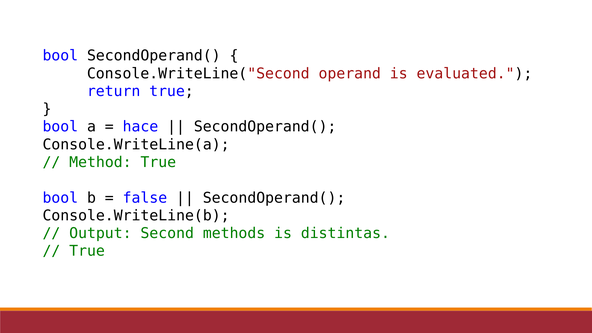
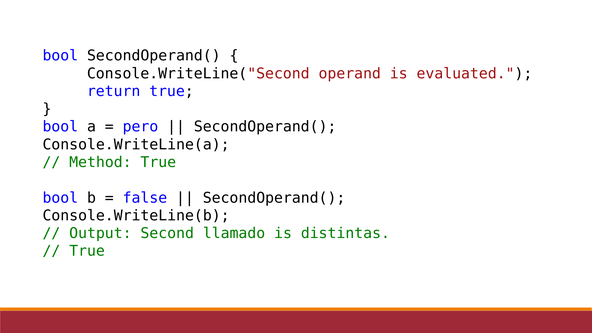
hace: hace -> pero
methods: methods -> llamado
